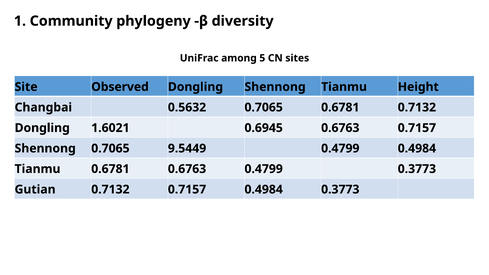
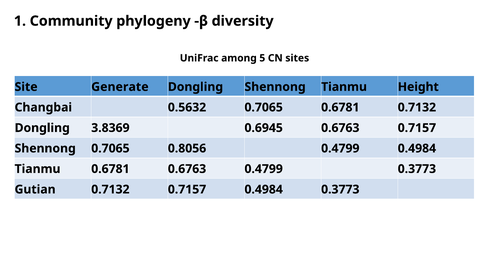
Observed: Observed -> Generate
1.6021: 1.6021 -> 3.8369
9.5449: 9.5449 -> 0.8056
